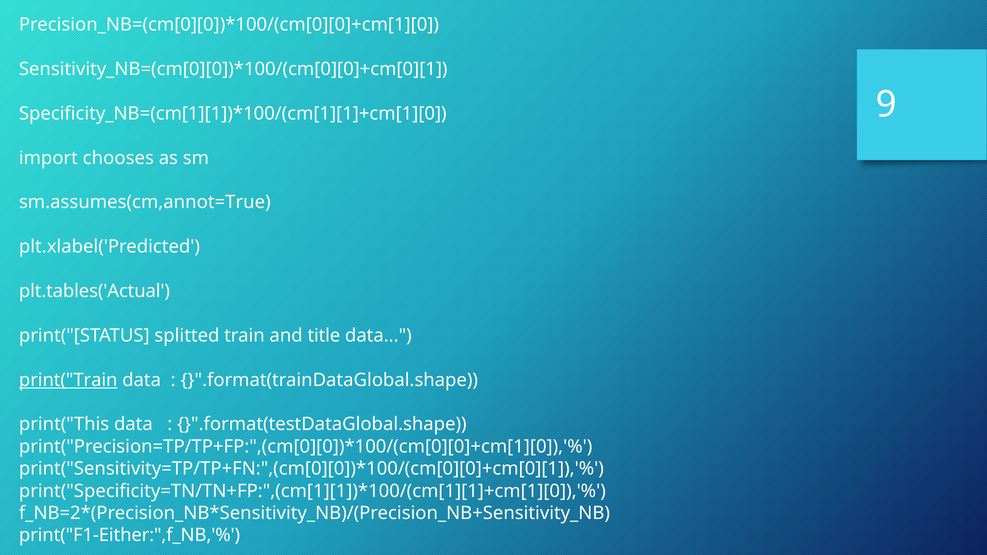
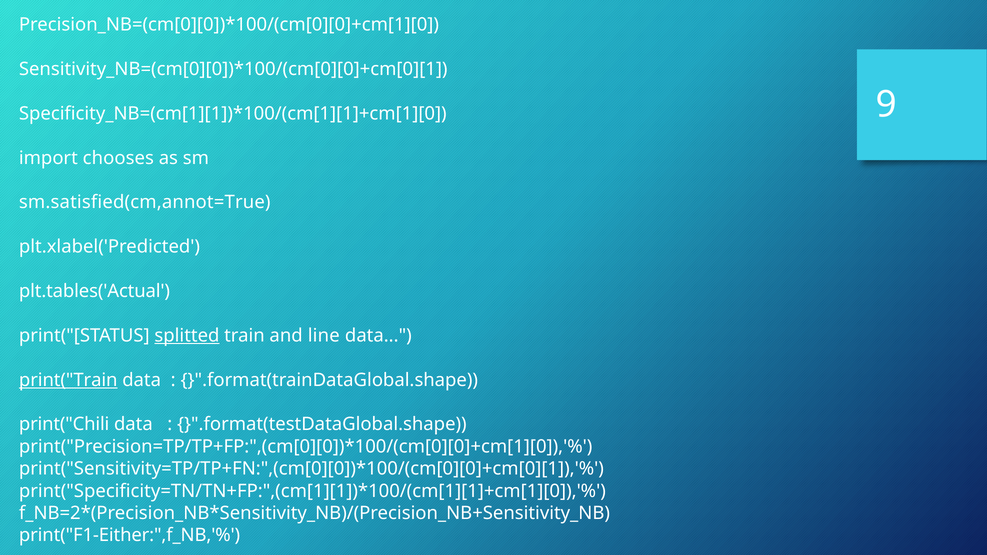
sm.assumes(cm,annot=True: sm.assumes(cm,annot=True -> sm.satisfied(cm,annot=True
splitted underline: none -> present
title: title -> line
print("This: print("This -> print("Chili
